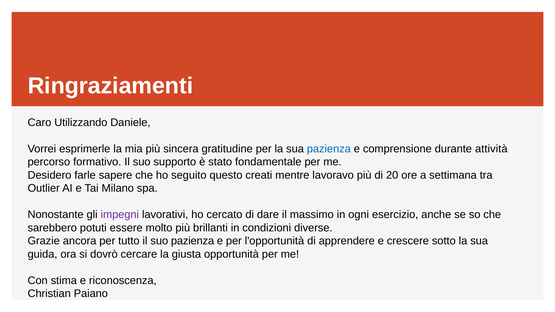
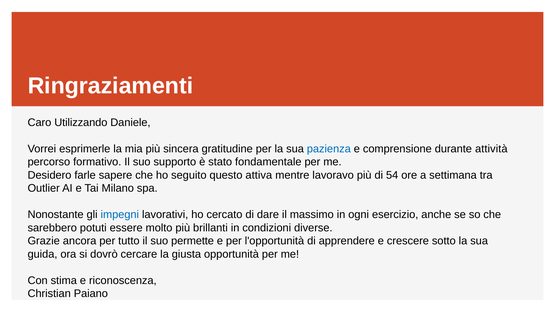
creati: creati -> attiva
20: 20 -> 54
impegni colour: purple -> blue
suo pazienza: pazienza -> permette
